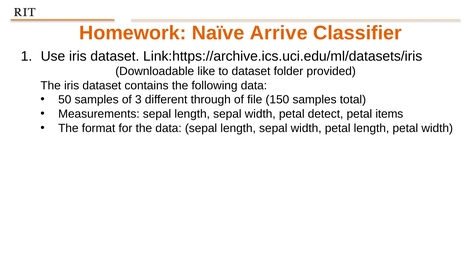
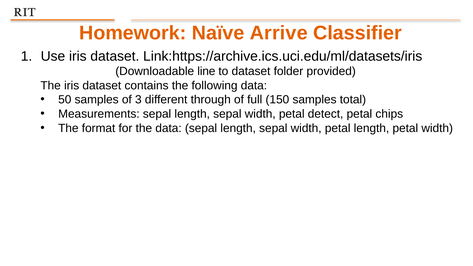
like: like -> line
file: file -> full
items: items -> chips
